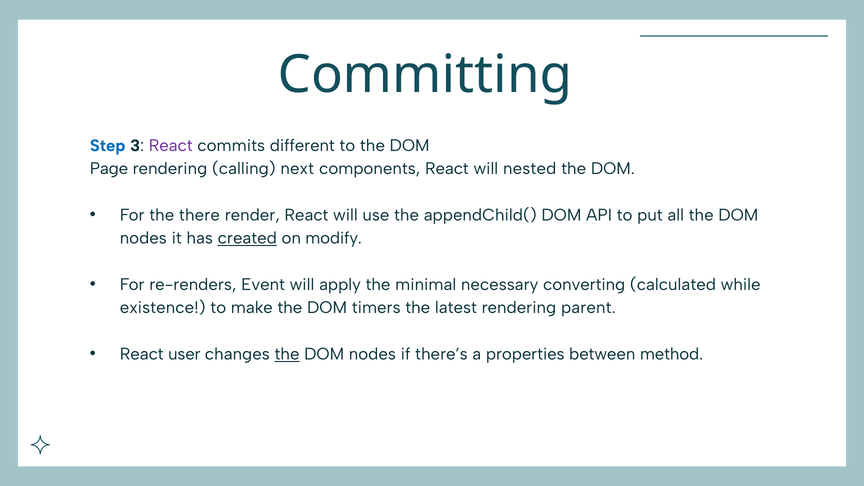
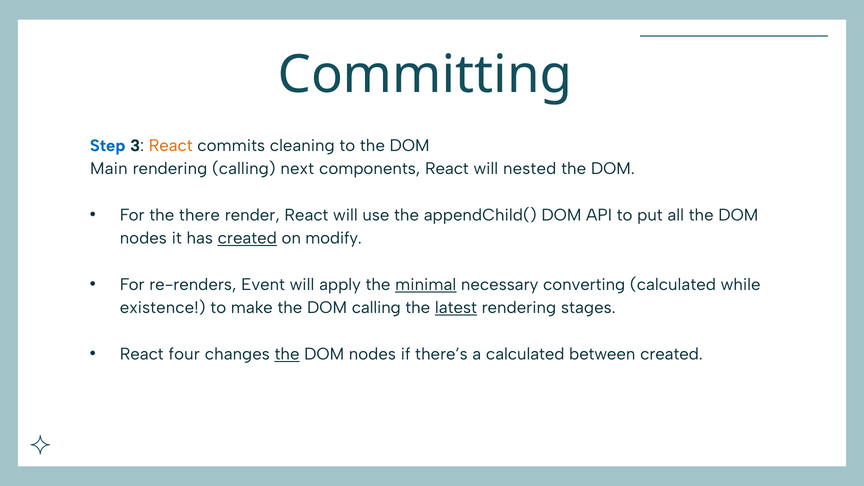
React at (171, 146) colour: purple -> orange
different: different -> cleaning
Page: Page -> Main
minimal underline: none -> present
DOM timers: timers -> calling
latest underline: none -> present
parent: parent -> stages
user: user -> four
a properties: properties -> calculated
between method: method -> created
